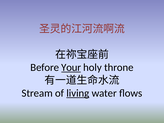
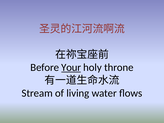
living underline: present -> none
